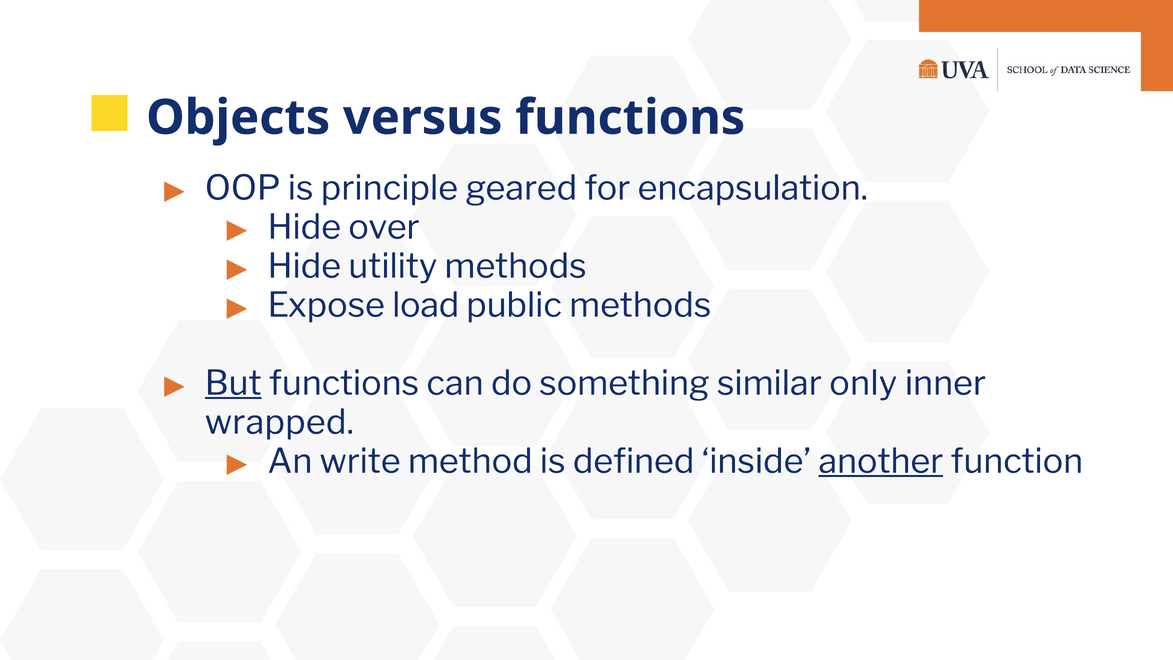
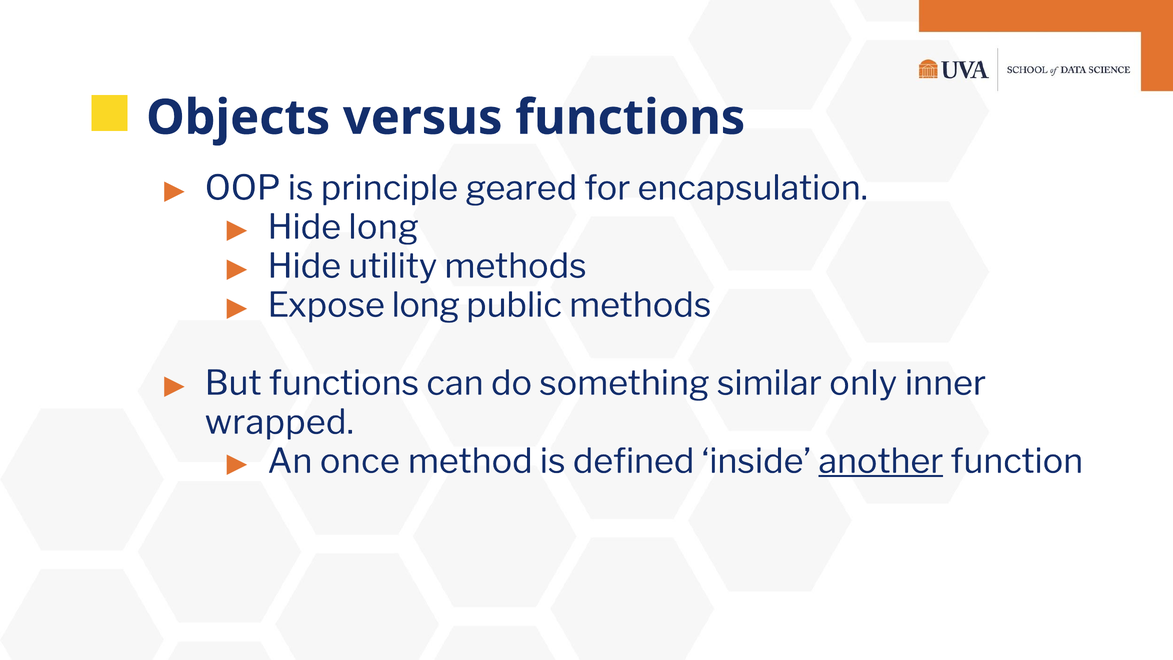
Hide over: over -> long
Expose load: load -> long
But underline: present -> none
write: write -> once
